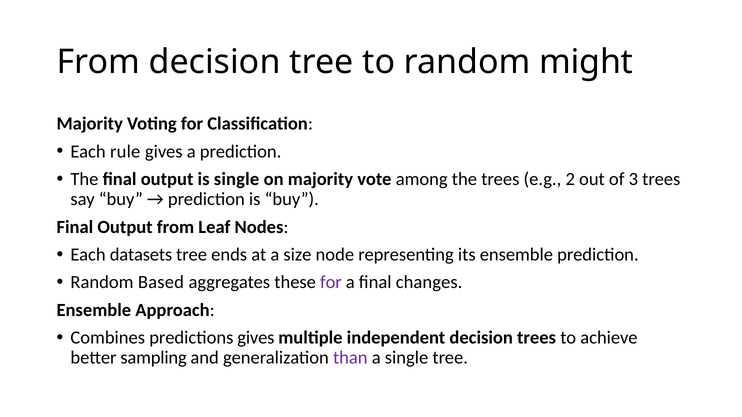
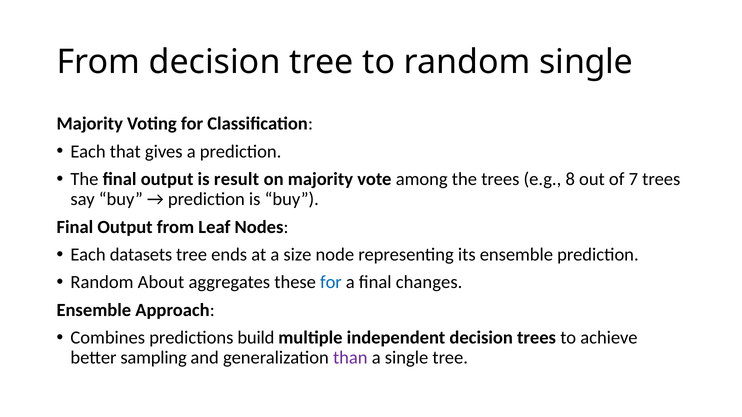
random might: might -> single
rule: rule -> that
is single: single -> result
2: 2 -> 8
3: 3 -> 7
Based: Based -> About
for at (331, 283) colour: purple -> blue
predictions gives: gives -> build
